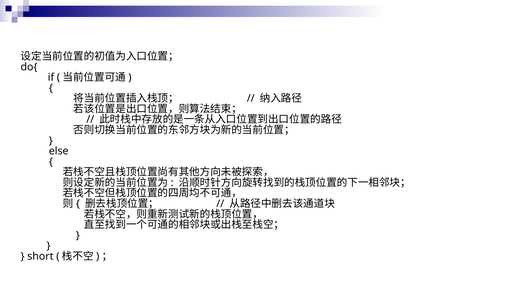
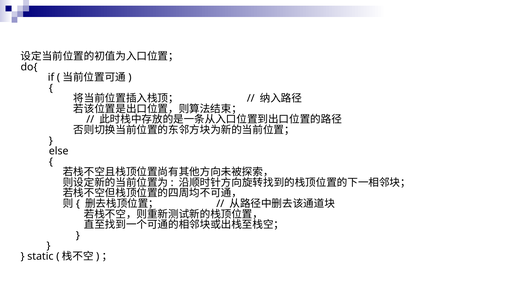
short: short -> static
